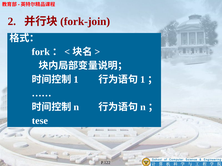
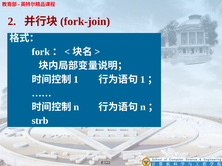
tese: tese -> strb
